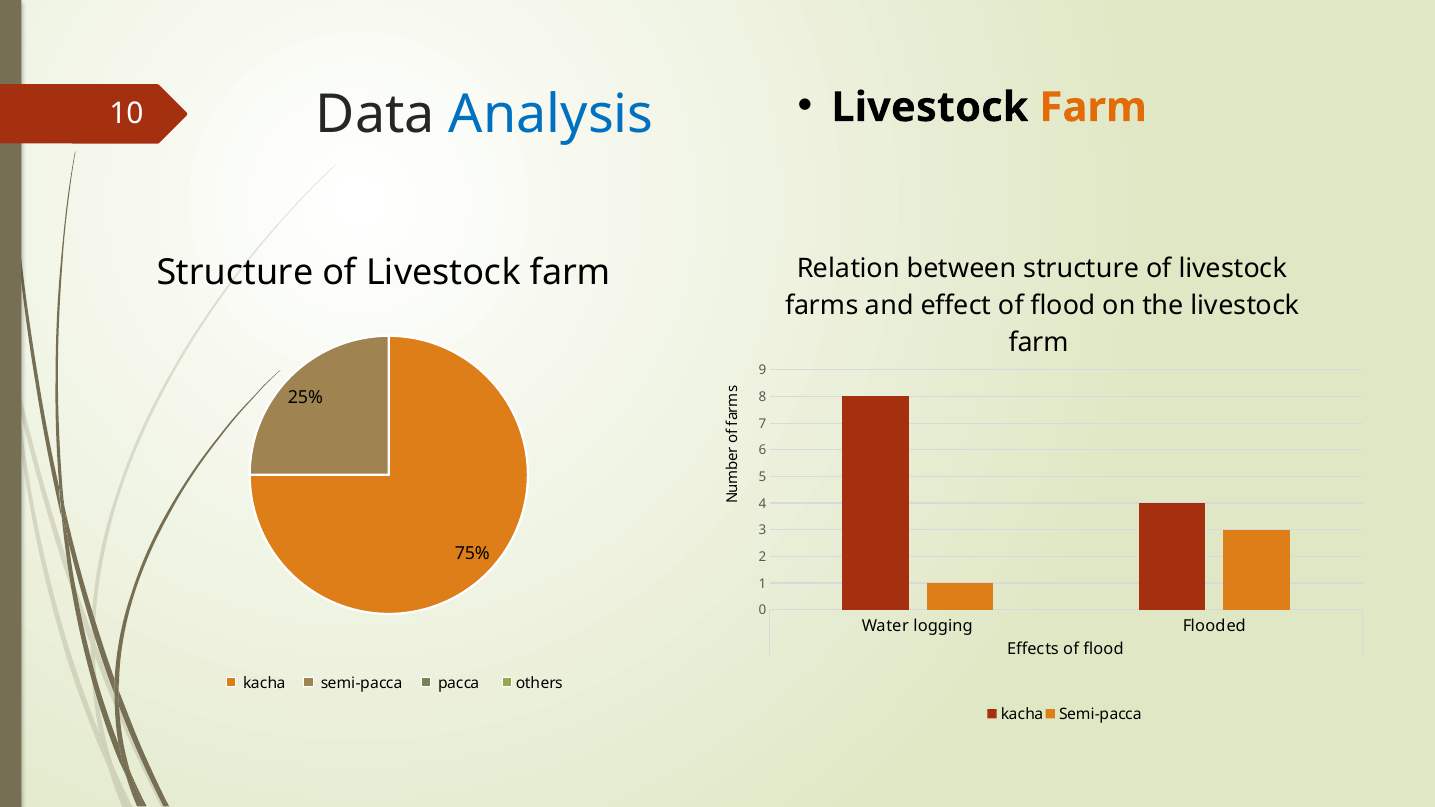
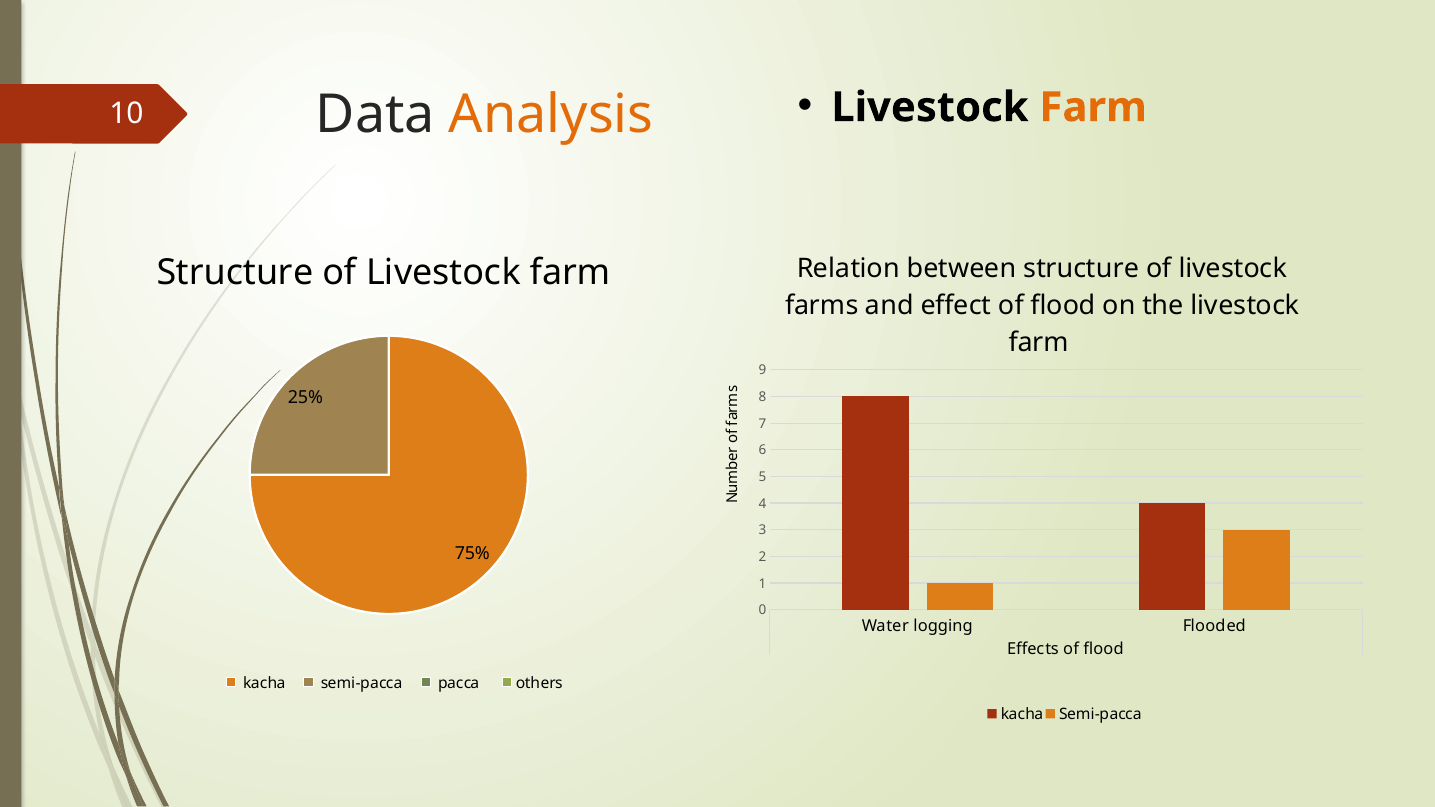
Analysis colour: blue -> orange
